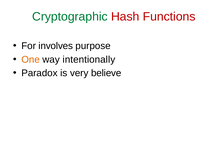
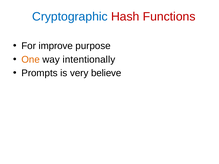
Cryptographic colour: green -> blue
involves: involves -> improve
Paradox: Paradox -> Prompts
